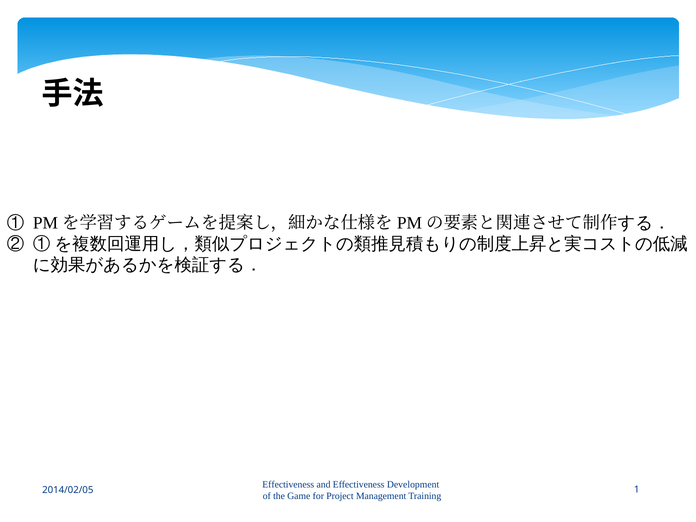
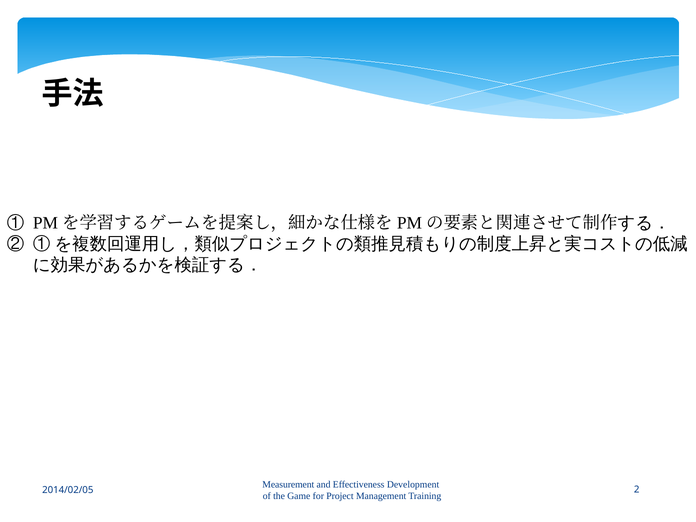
Effectiveness at (288, 484): Effectiveness -> Measurement
1: 1 -> 2
